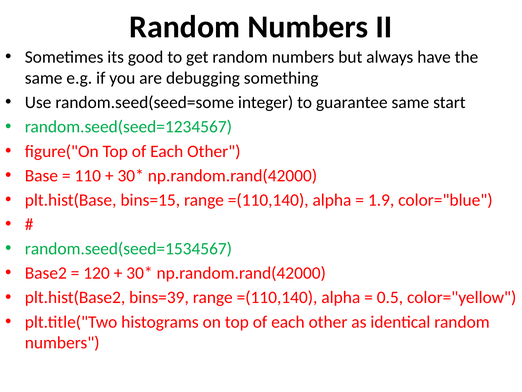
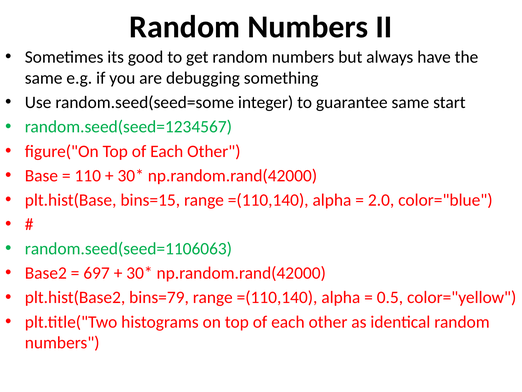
1.9: 1.9 -> 2.0
random.seed(seed=1534567: random.seed(seed=1534567 -> random.seed(seed=1106063
120: 120 -> 697
bins=39: bins=39 -> bins=79
